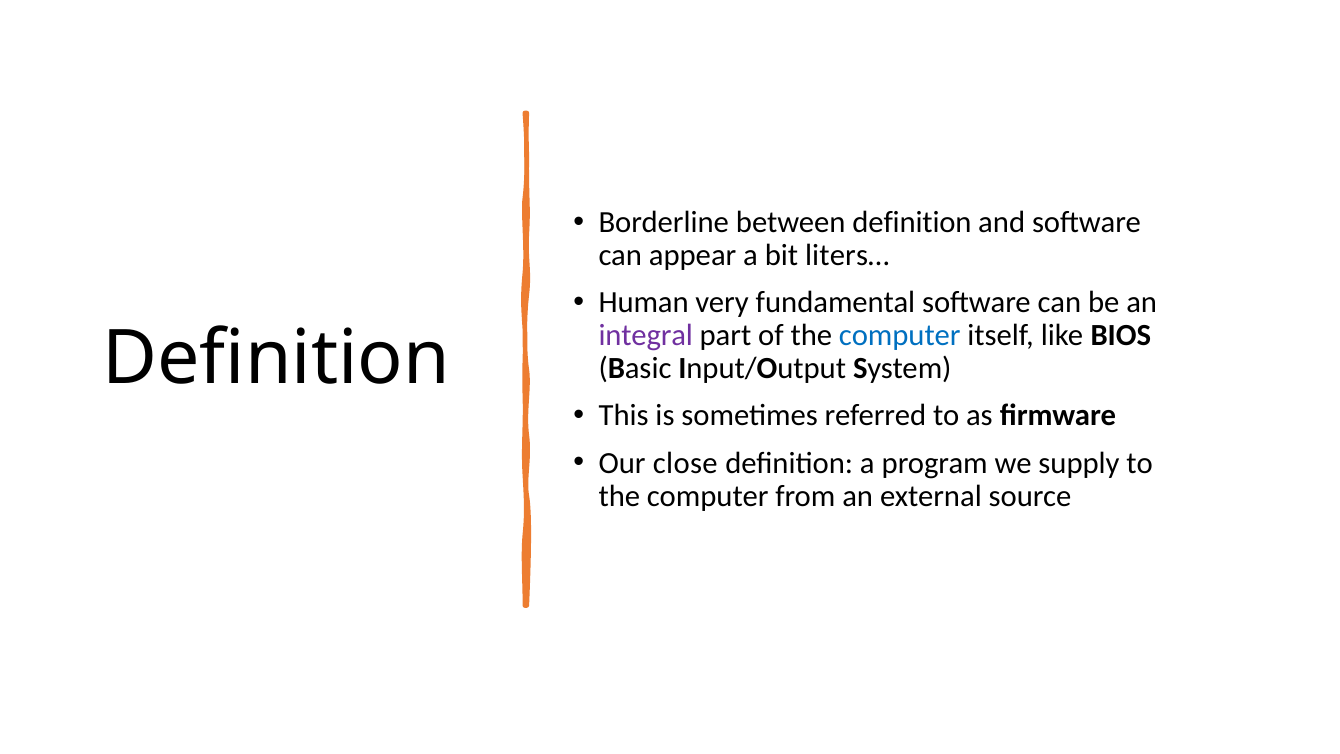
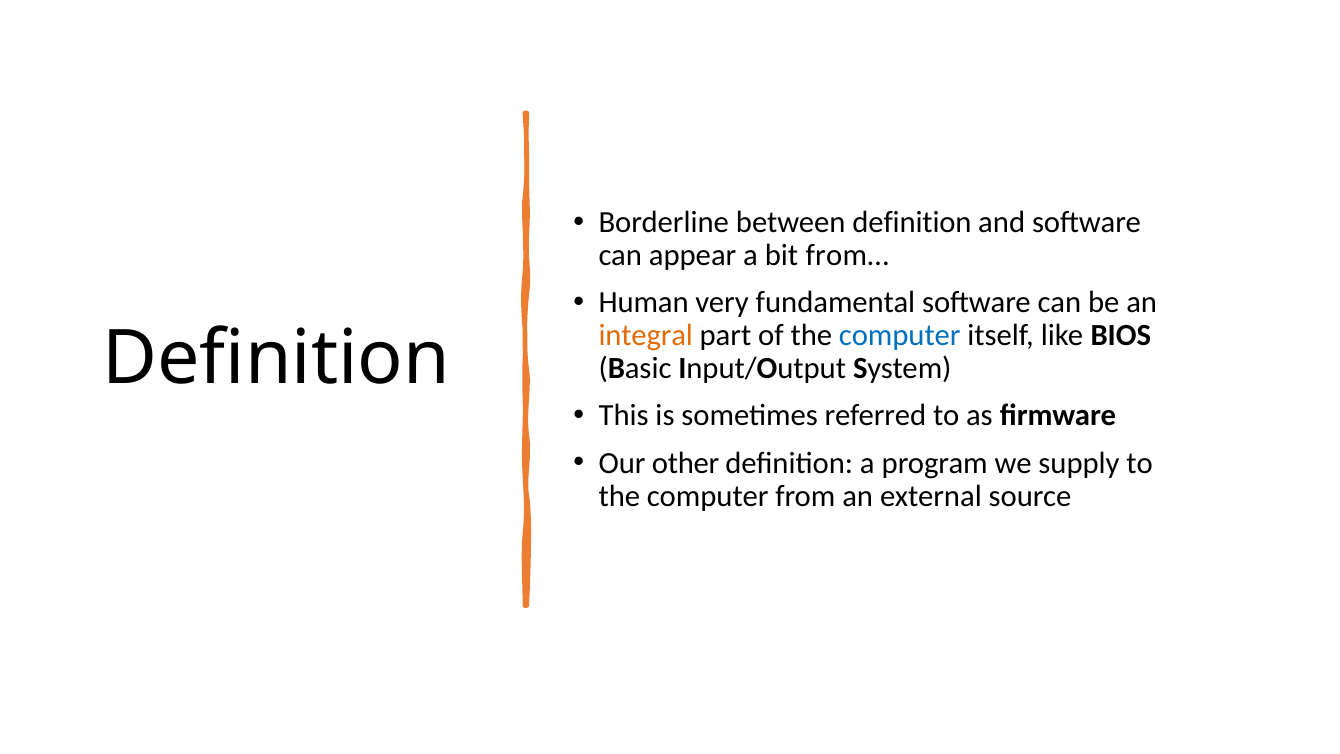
liters…: liters… -> from…
integral colour: purple -> orange
close: close -> other
